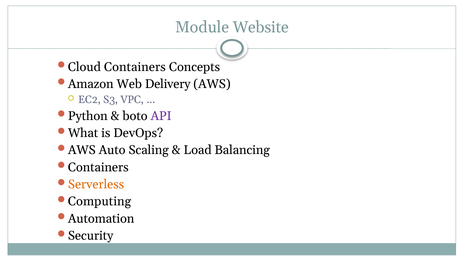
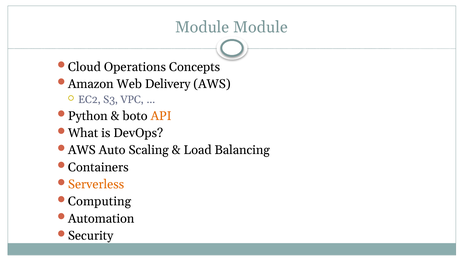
Module Website: Website -> Module
Cloud Containers: Containers -> Operations
API colour: purple -> orange
